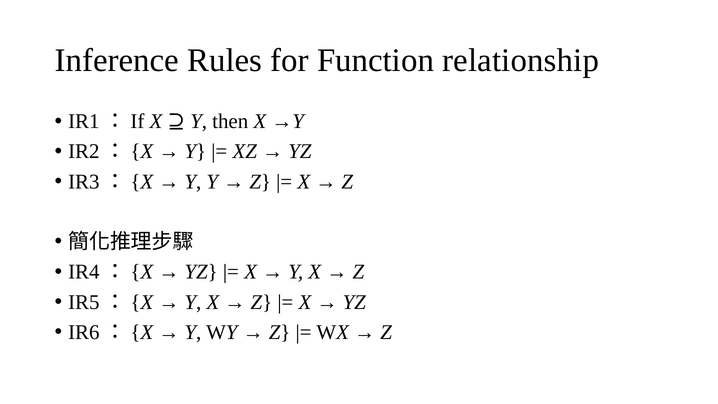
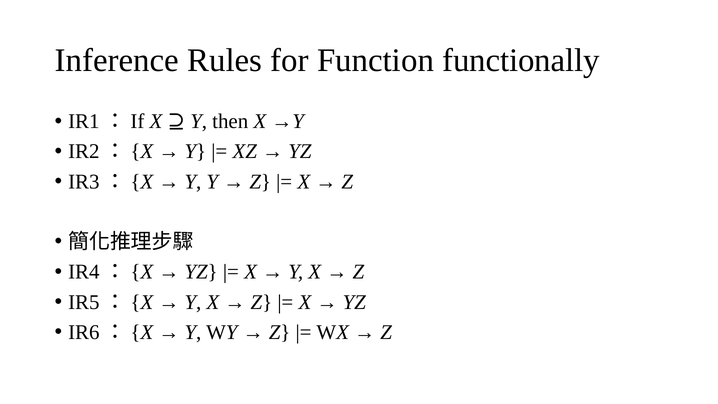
relationship: relationship -> functionally
